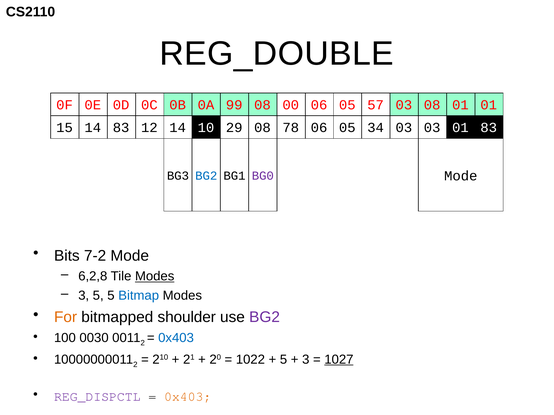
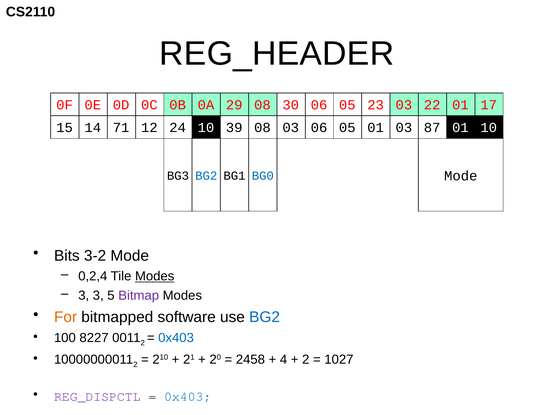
REG_DOUBLE: REG_DOUBLE -> REG_HEADER
99: 99 -> 29
00: 00 -> 30
57: 57 -> 23
03 08: 08 -> 22
01 01: 01 -> 17
14 83: 83 -> 71
12 14: 14 -> 24
29: 29 -> 39
08 78: 78 -> 03
05 34: 34 -> 01
03 03: 03 -> 87
01 83: 83 -> 10
BG0 colour: purple -> blue
7-2: 7-2 -> 3-2
6,2,8: 6,2,8 -> 0,2,4
3 5: 5 -> 3
Bitmap colour: blue -> purple
shoulder: shoulder -> software
BG2 at (265, 318) colour: purple -> blue
0030: 0030 -> 8227
1022: 1022 -> 2458
5 at (284, 360): 5 -> 4
3 at (306, 360): 3 -> 2
1027 underline: present -> none
0x403 at (188, 397) colour: orange -> blue
